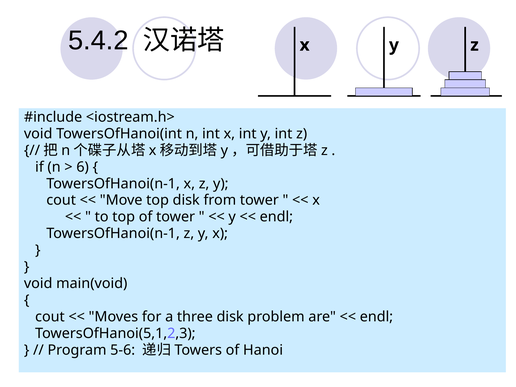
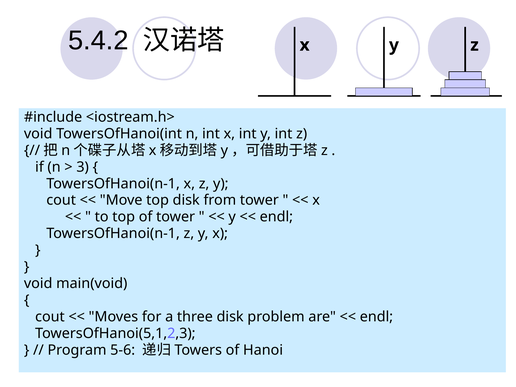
6: 6 -> 3
